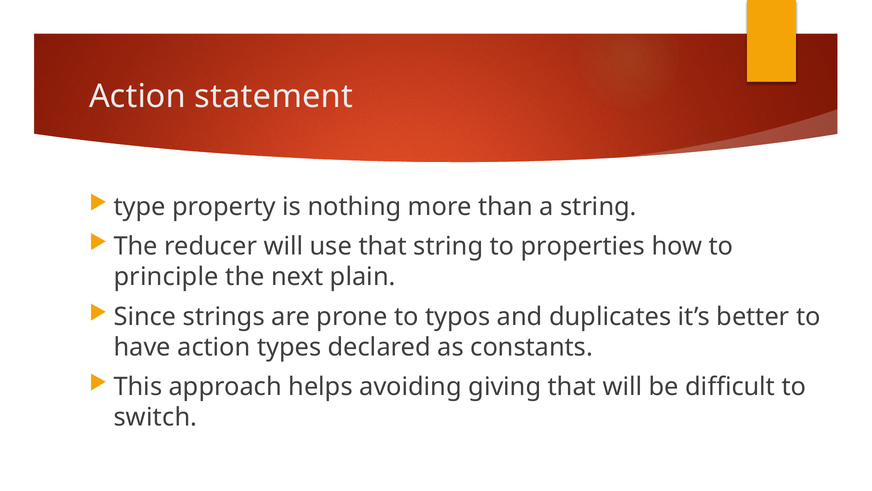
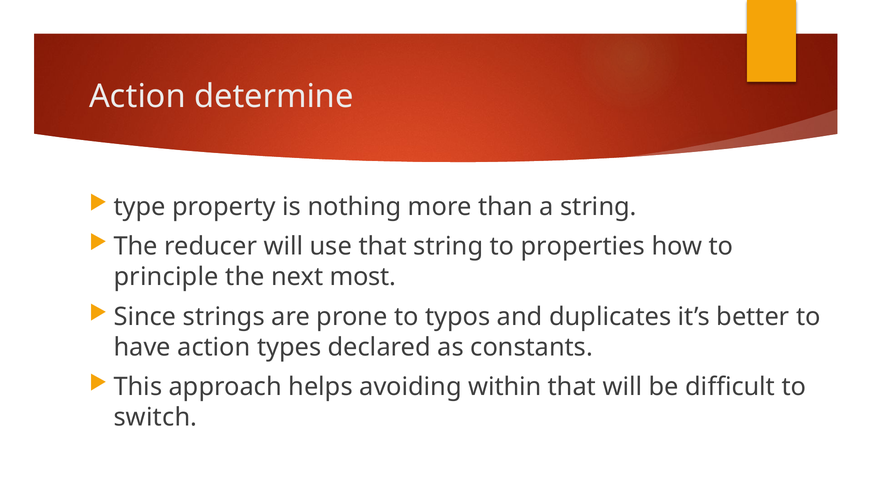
statement: statement -> determine
plain: plain -> most
giving: giving -> within
